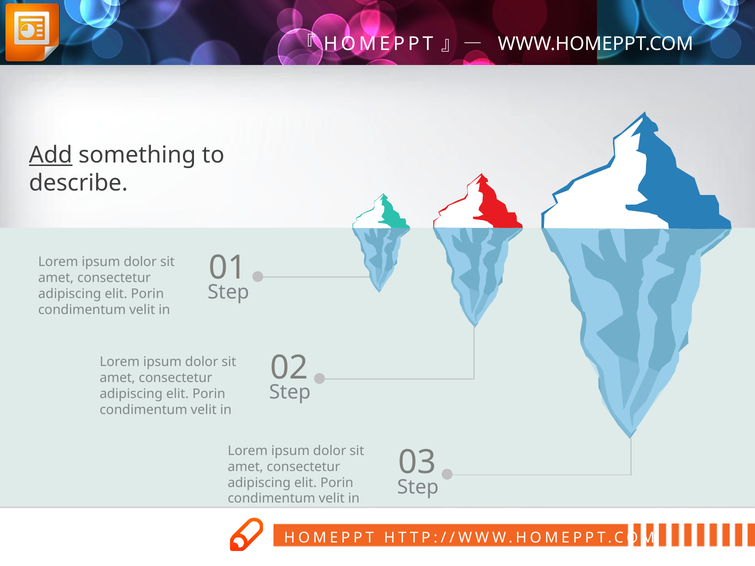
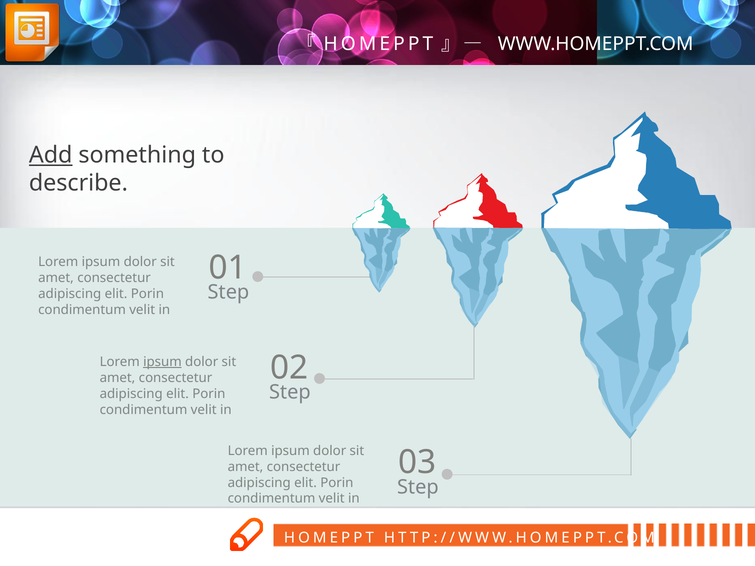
ipsum at (162, 362) underline: none -> present
